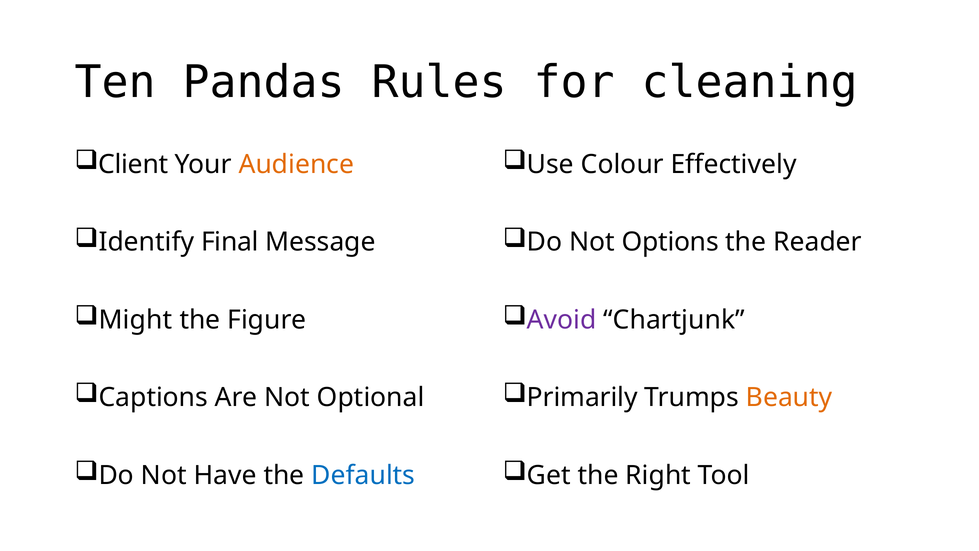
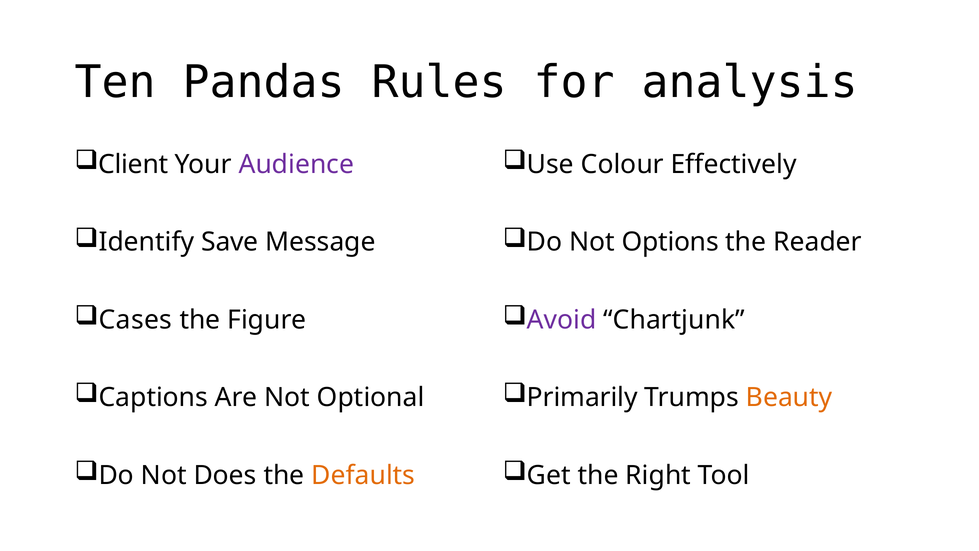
cleaning: cleaning -> analysis
Audience colour: orange -> purple
Final: Final -> Save
Might: Might -> Cases
Have: Have -> Does
Defaults colour: blue -> orange
